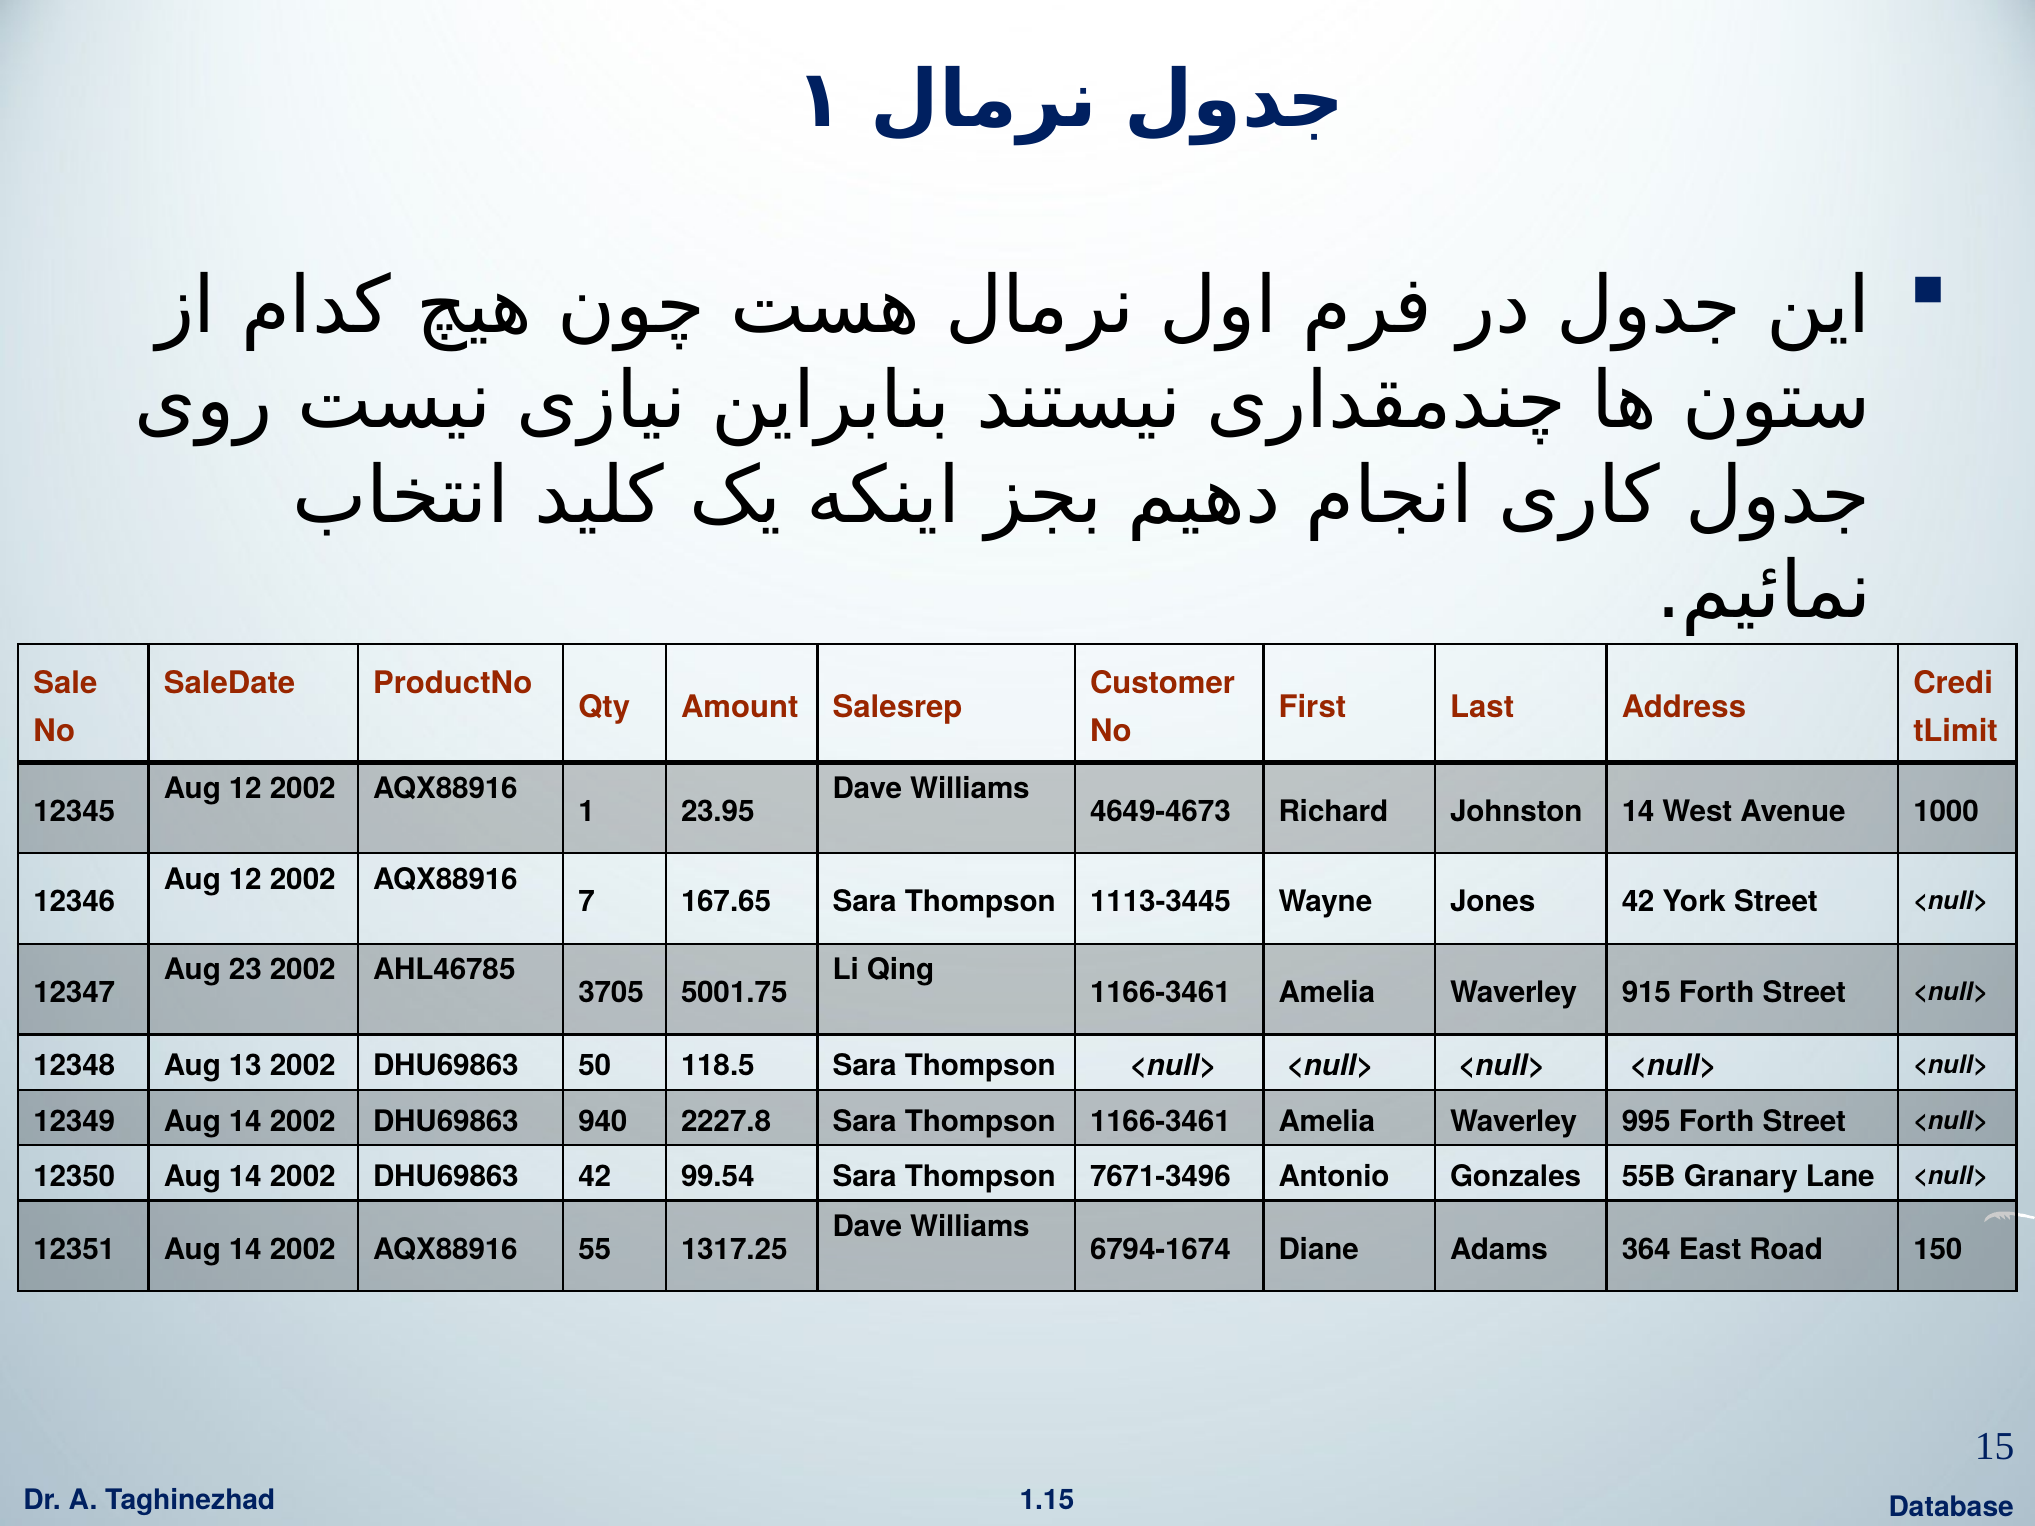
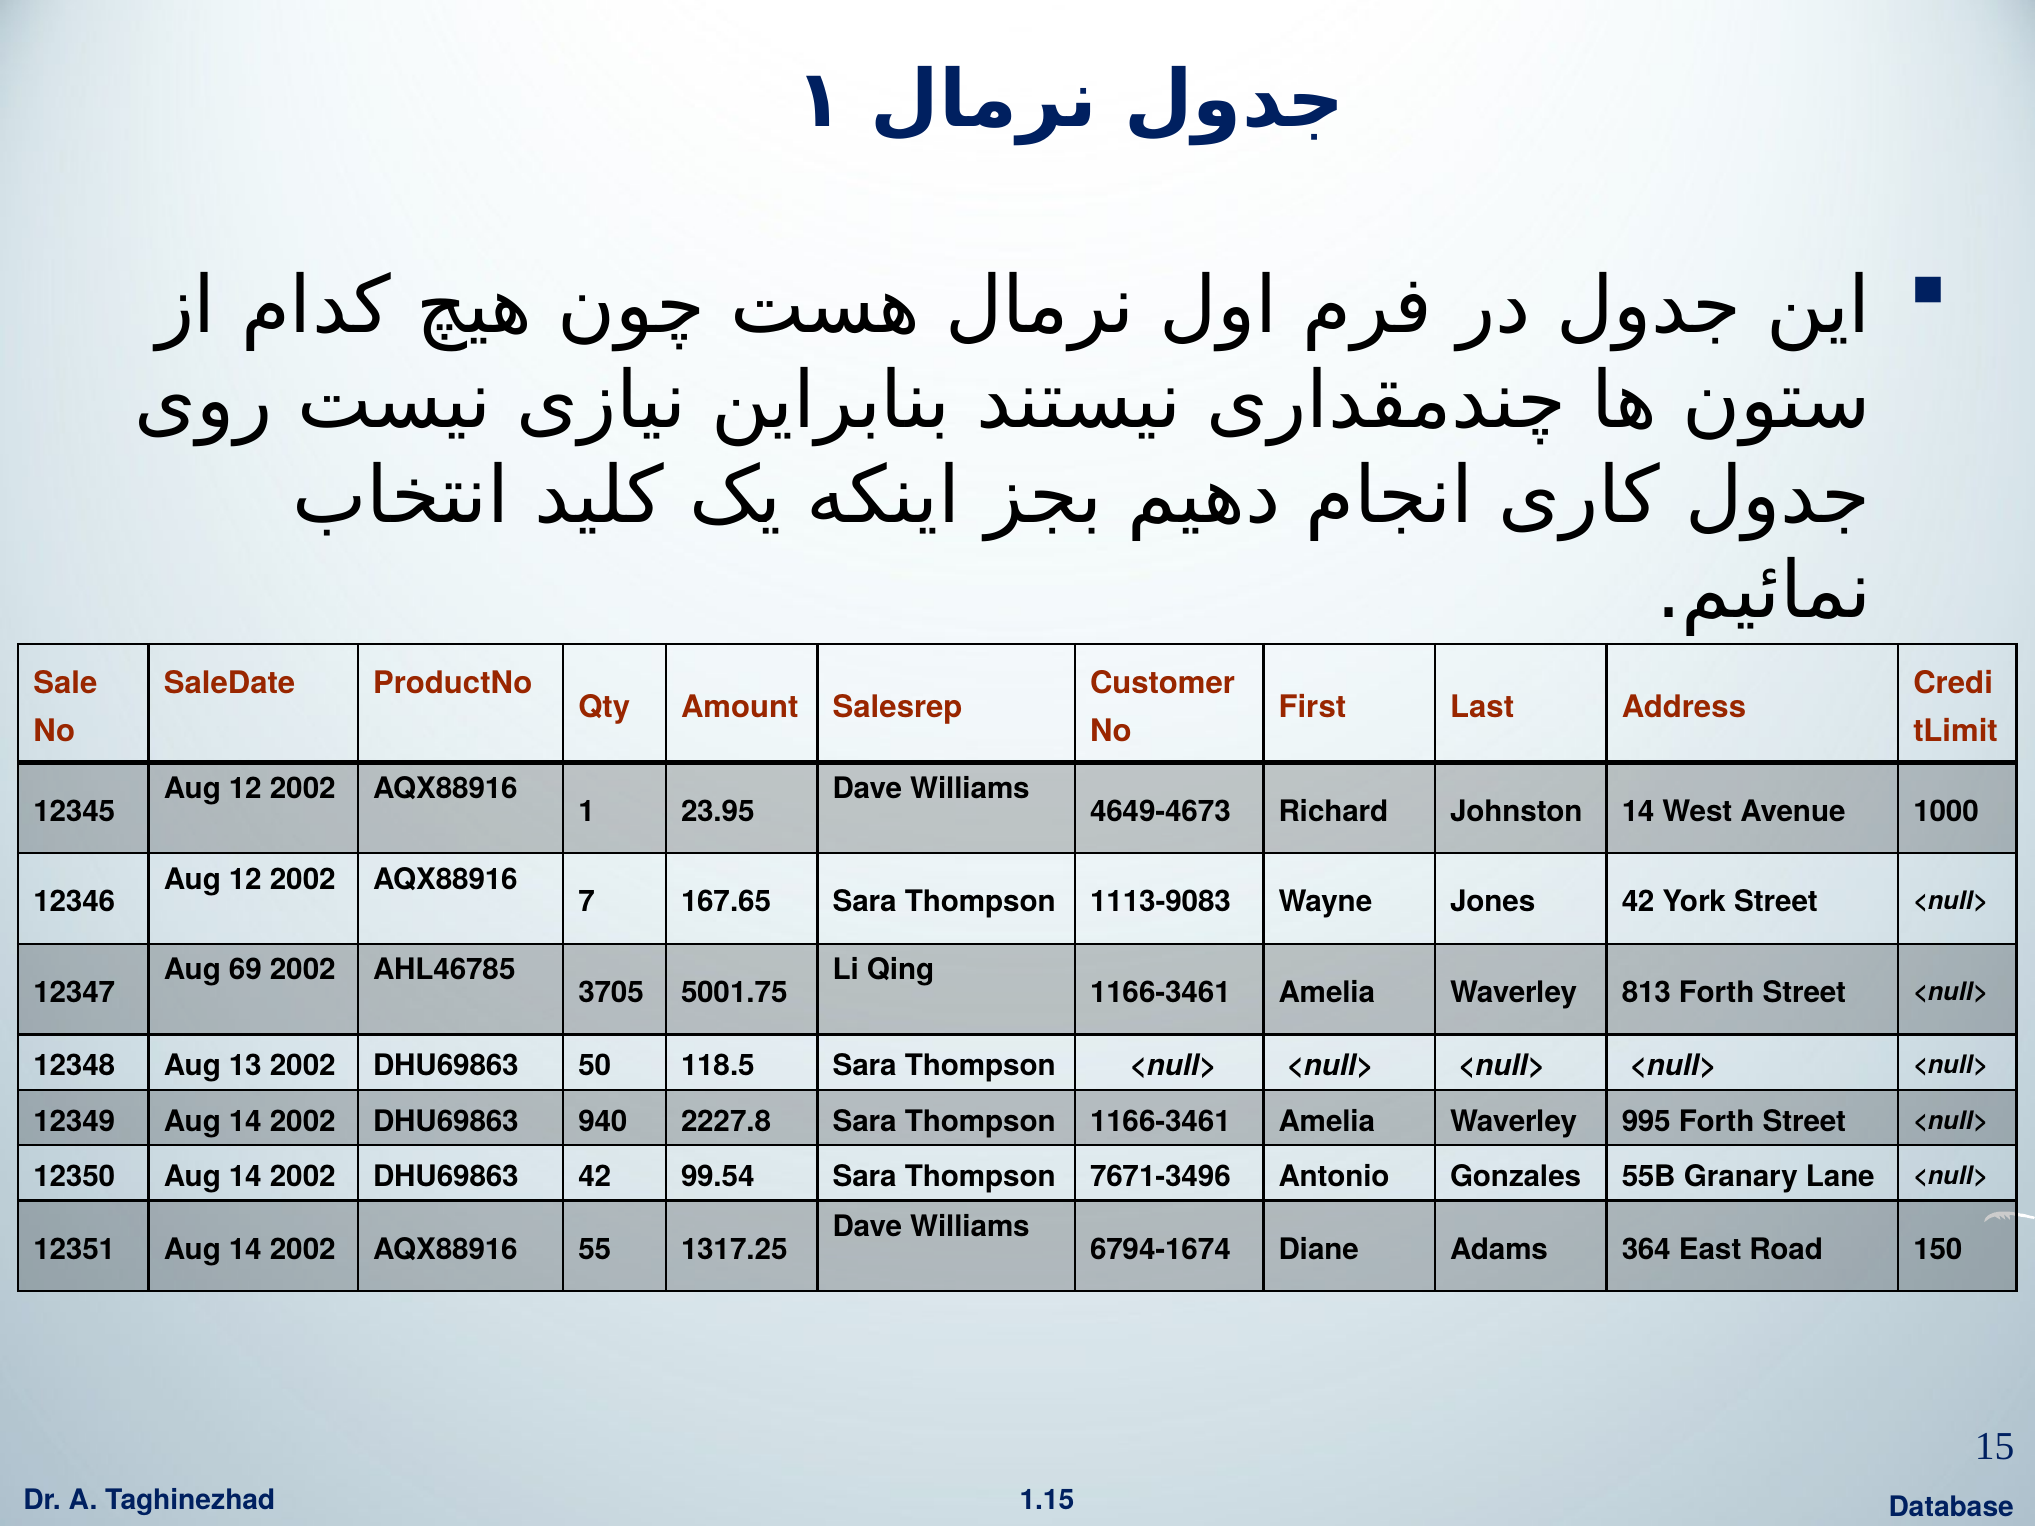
1113-3445: 1113-3445 -> 1113-9083
23: 23 -> 69
915: 915 -> 813
